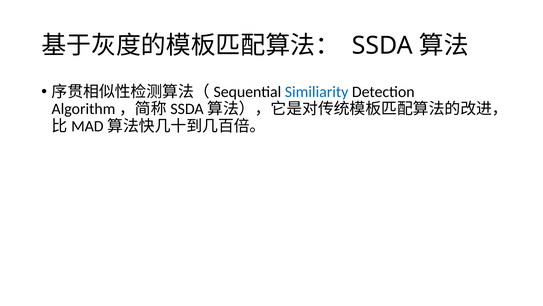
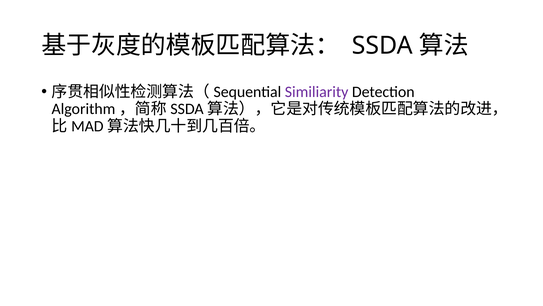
Similiarity colour: blue -> purple
